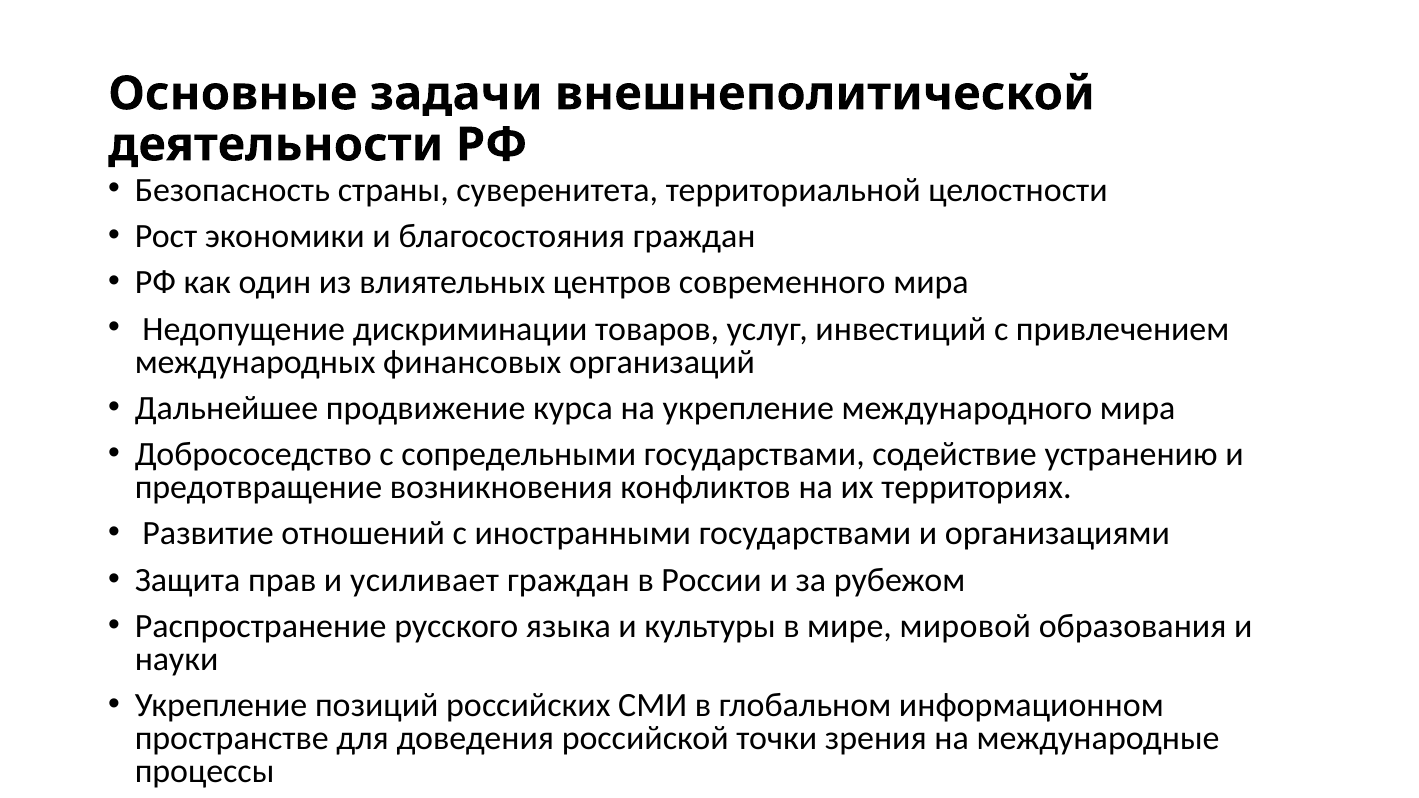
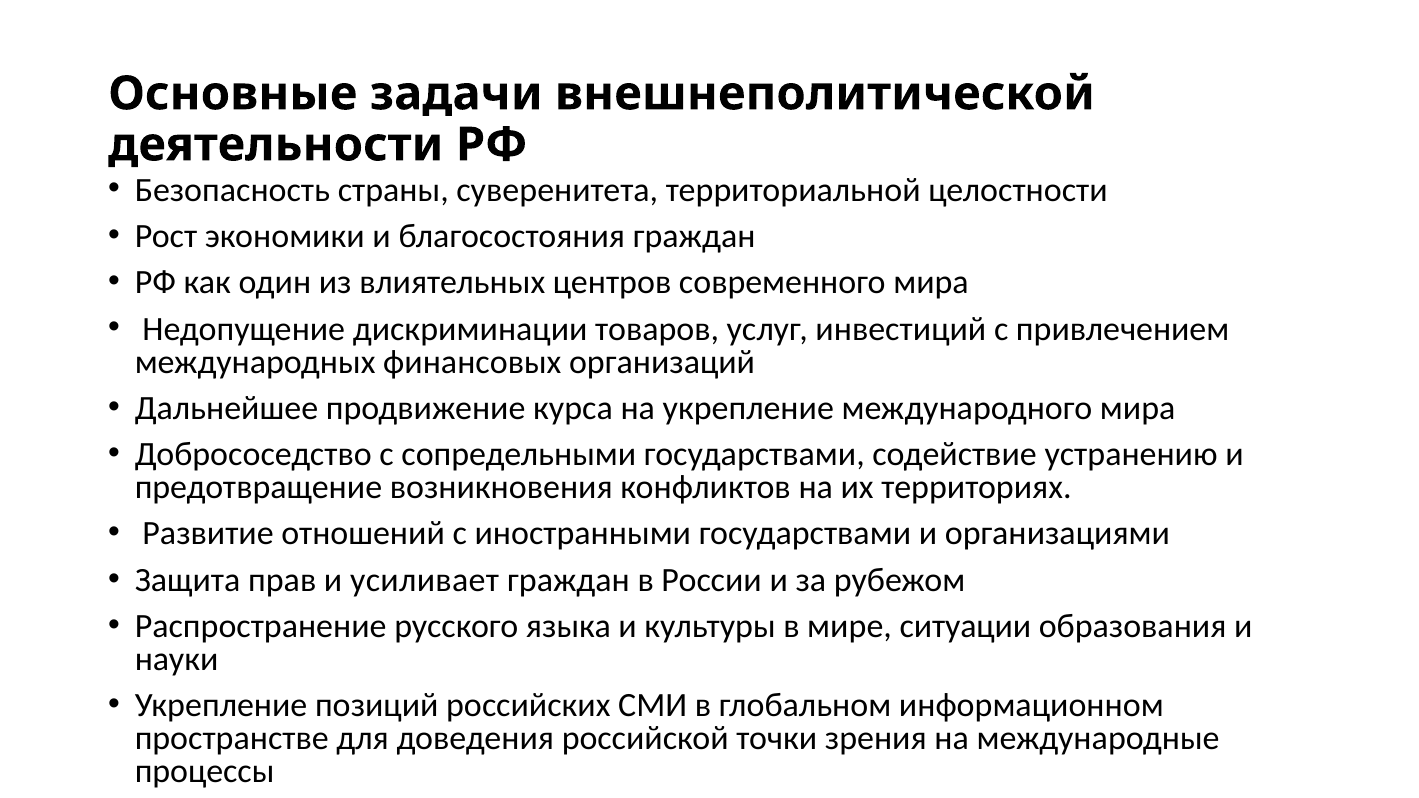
мировой: мировой -> ситуации
